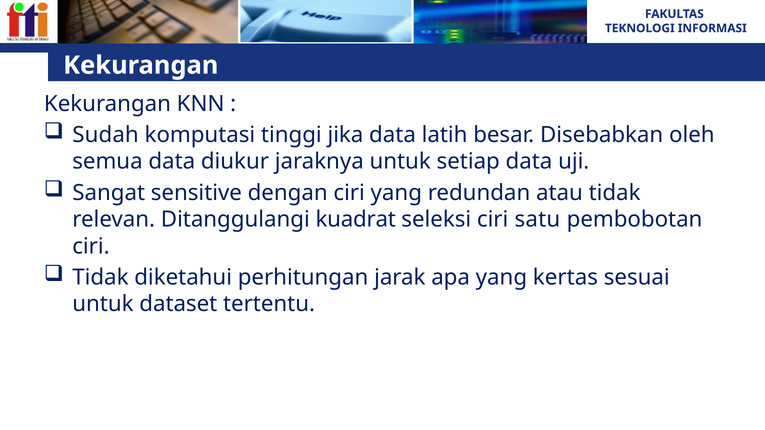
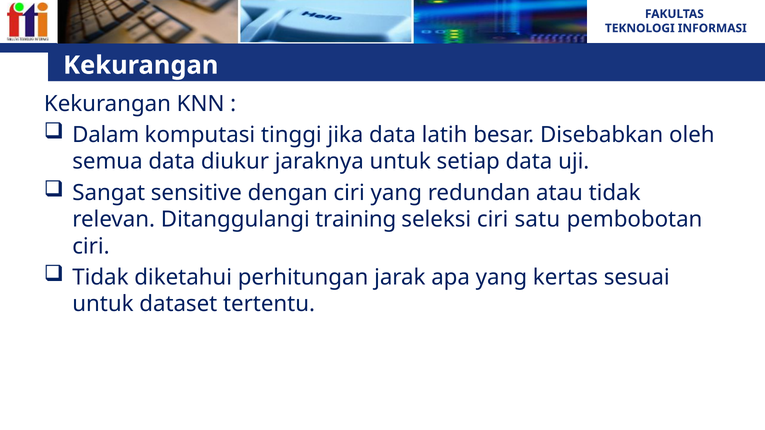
Sudah: Sudah -> Dalam
kuadrat: kuadrat -> training
